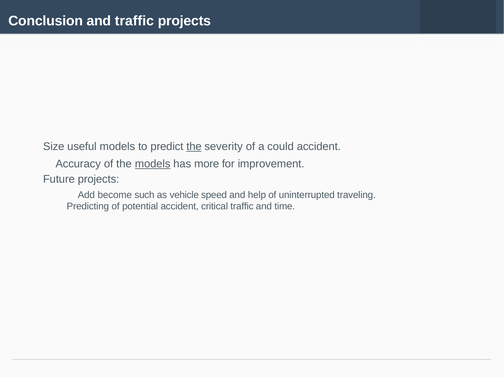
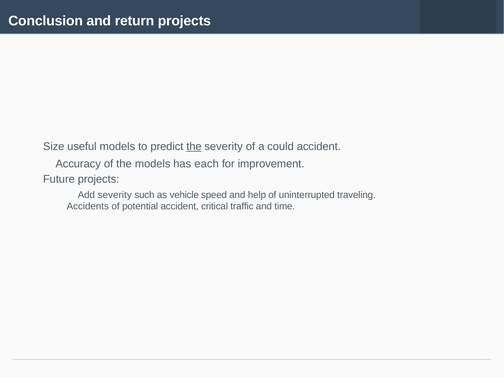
and traffic: traffic -> return
models at (153, 164) underline: present -> none
more: more -> each
Add become: become -> severity
Predicting: Predicting -> Accidents
